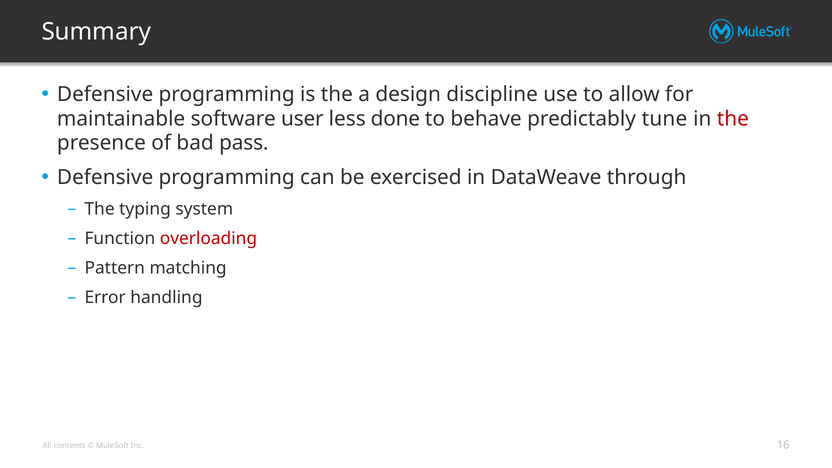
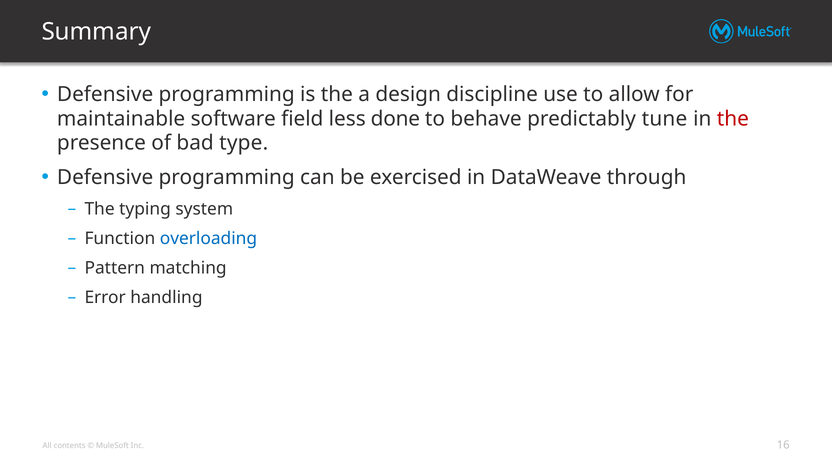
user: user -> field
pass: pass -> type
overloading colour: red -> blue
